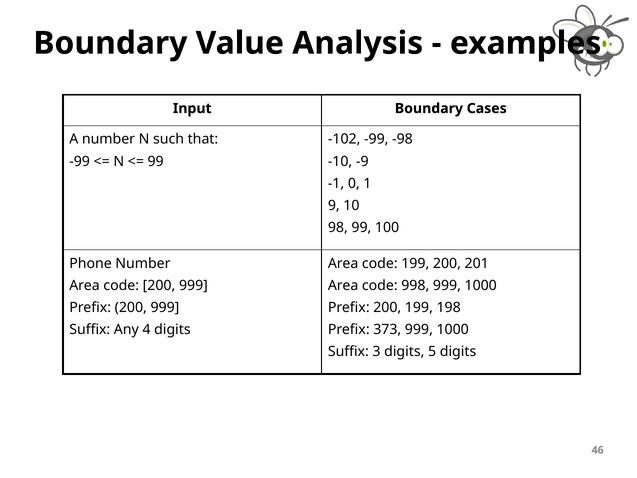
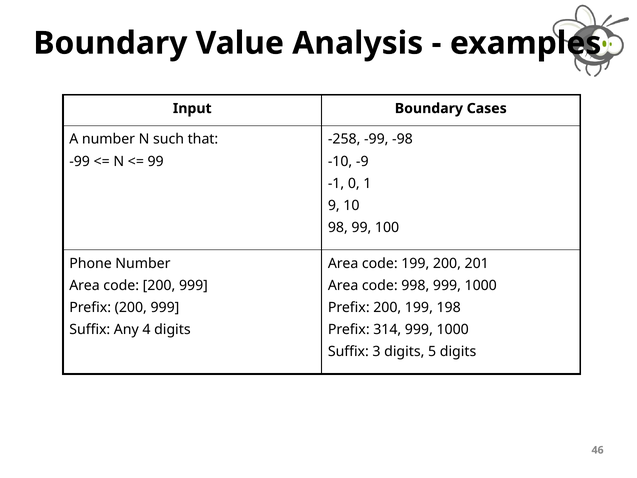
-102: -102 -> -258
373: 373 -> 314
